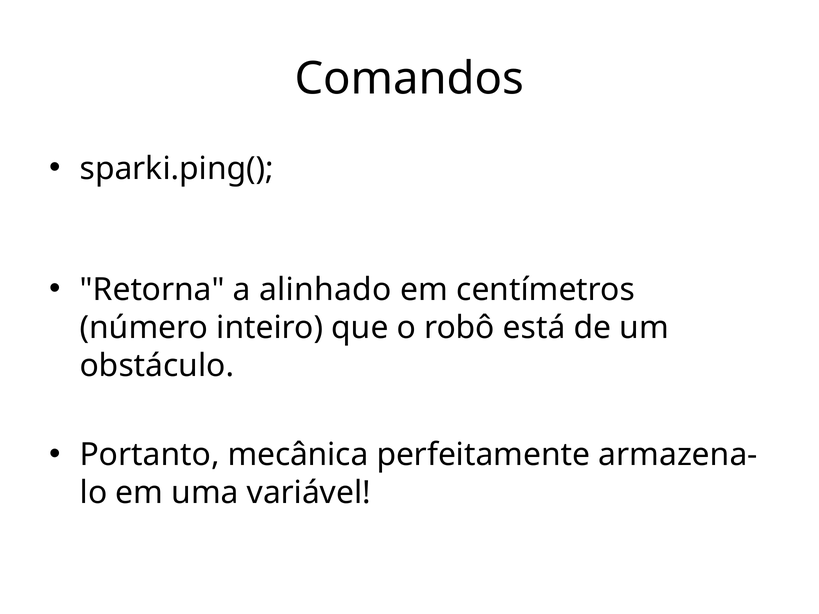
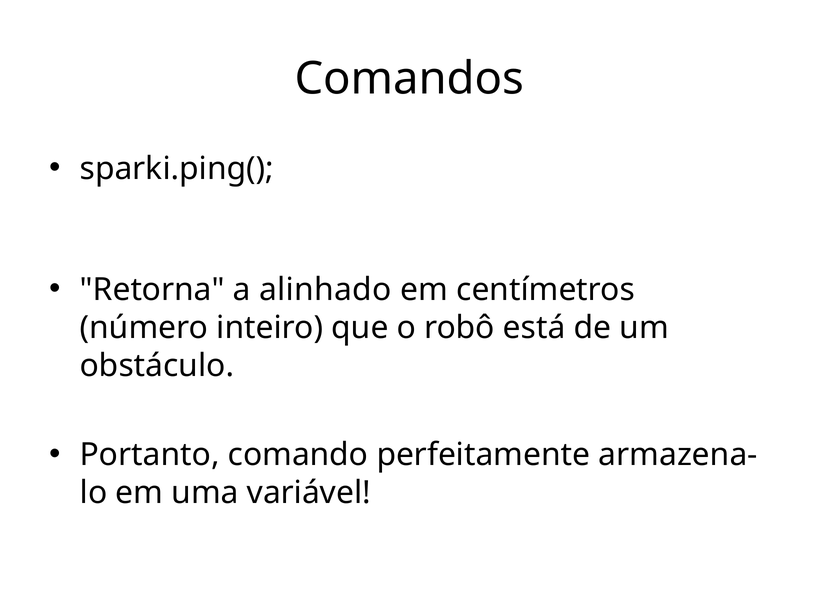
mecânica: mecânica -> comando
